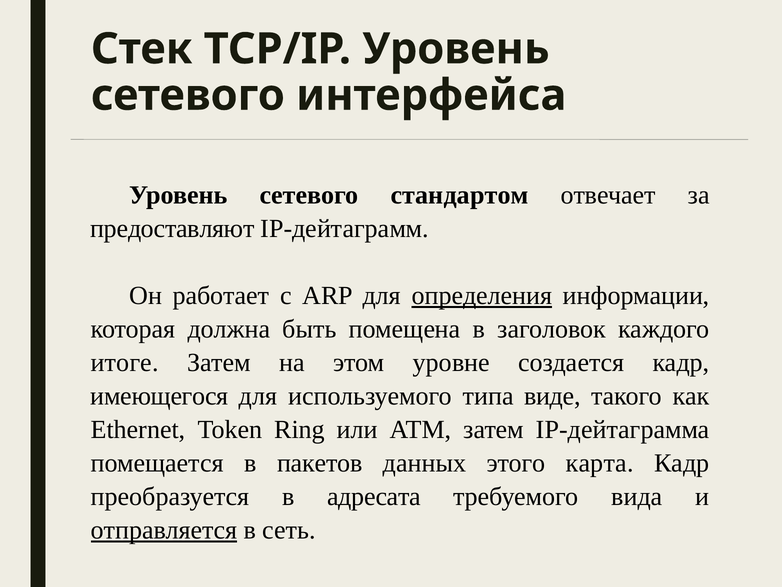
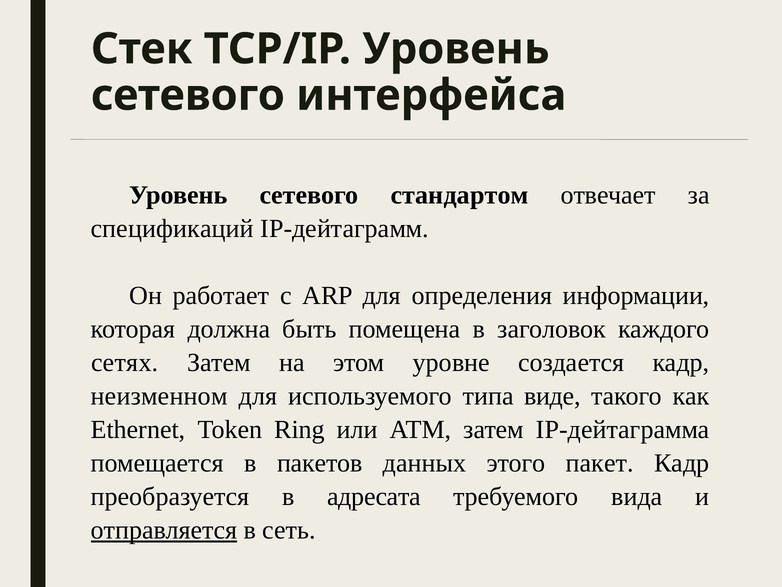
предоставляют: предоставляют -> спецификаций
определения underline: present -> none
итоге: итоге -> сетях
имеющегося: имеющегося -> неизменном
карта: карта -> пакет
